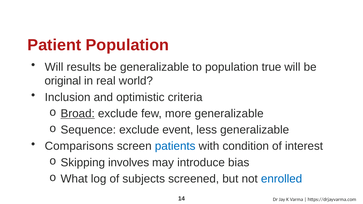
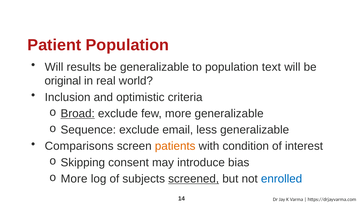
true: true -> text
event: event -> email
patients colour: blue -> orange
involves: involves -> consent
What at (74, 179): What -> More
screened underline: none -> present
